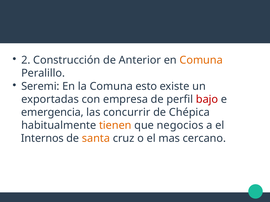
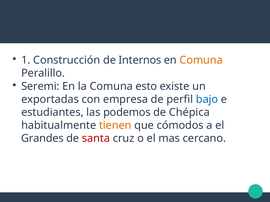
2: 2 -> 1
Anterior: Anterior -> Internos
bajo colour: red -> blue
emergencia: emergencia -> estudiantes
concurrir: concurrir -> podemos
negocios: negocios -> cómodos
Internos: Internos -> Grandes
santa colour: orange -> red
